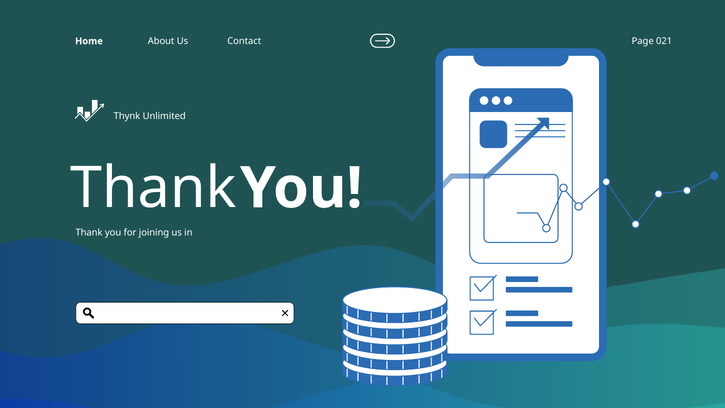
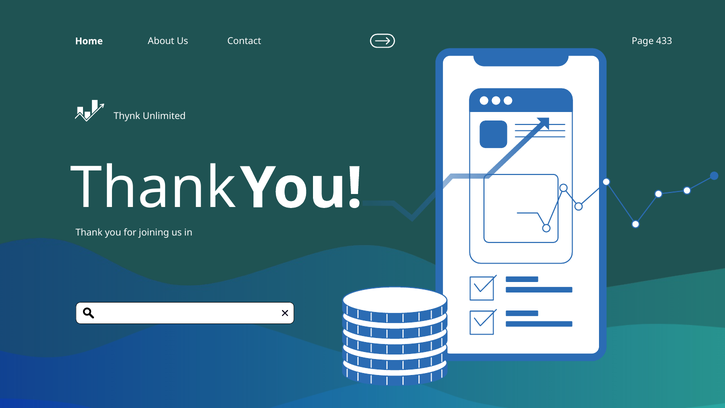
021: 021 -> 433
